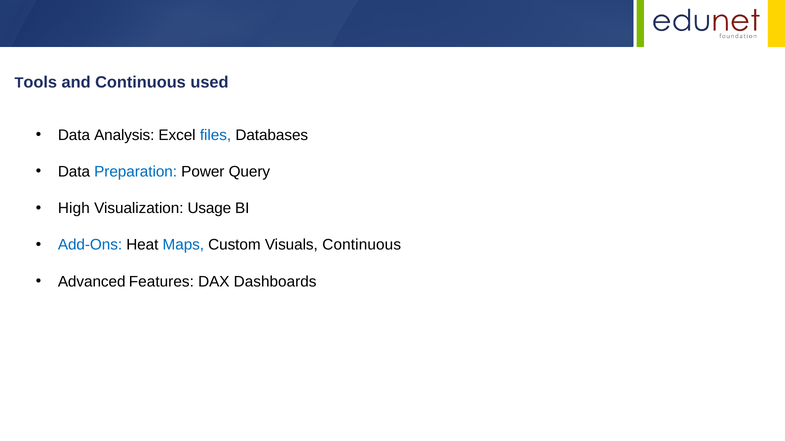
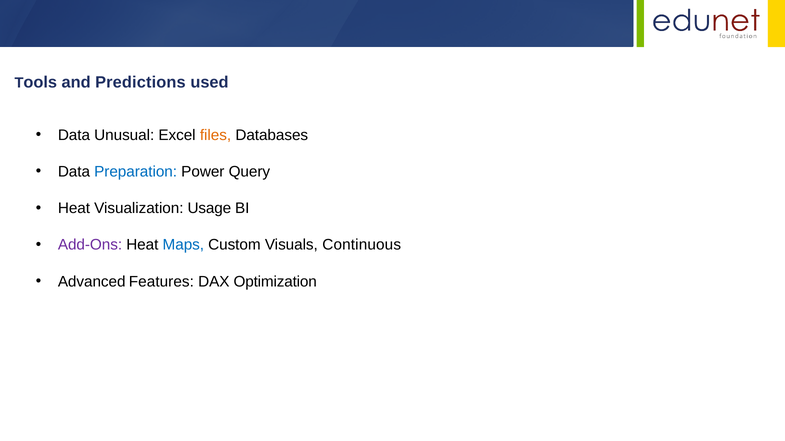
and Continuous: Continuous -> Predictions
Analysis: Analysis -> Unusual
files colour: blue -> orange
High at (74, 209): High -> Heat
Add-Ons colour: blue -> purple
Dashboards: Dashboards -> Optimization
